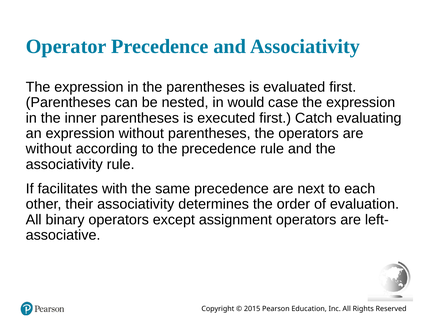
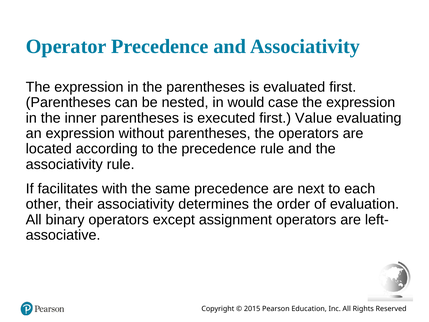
Catch: Catch -> Value
without at (49, 149): without -> located
